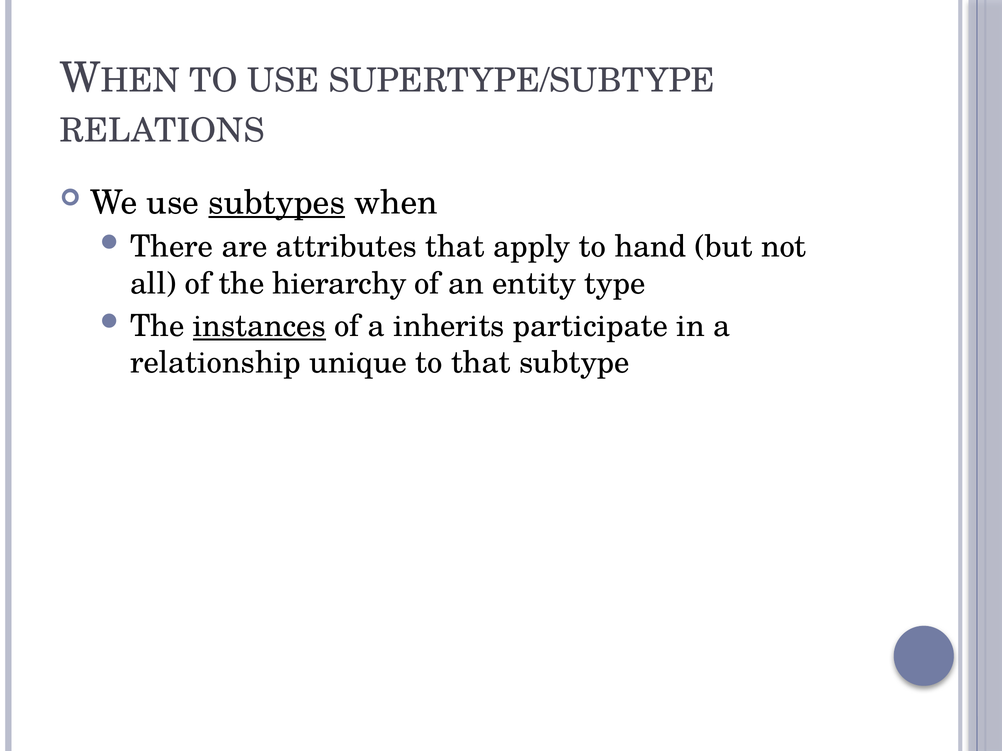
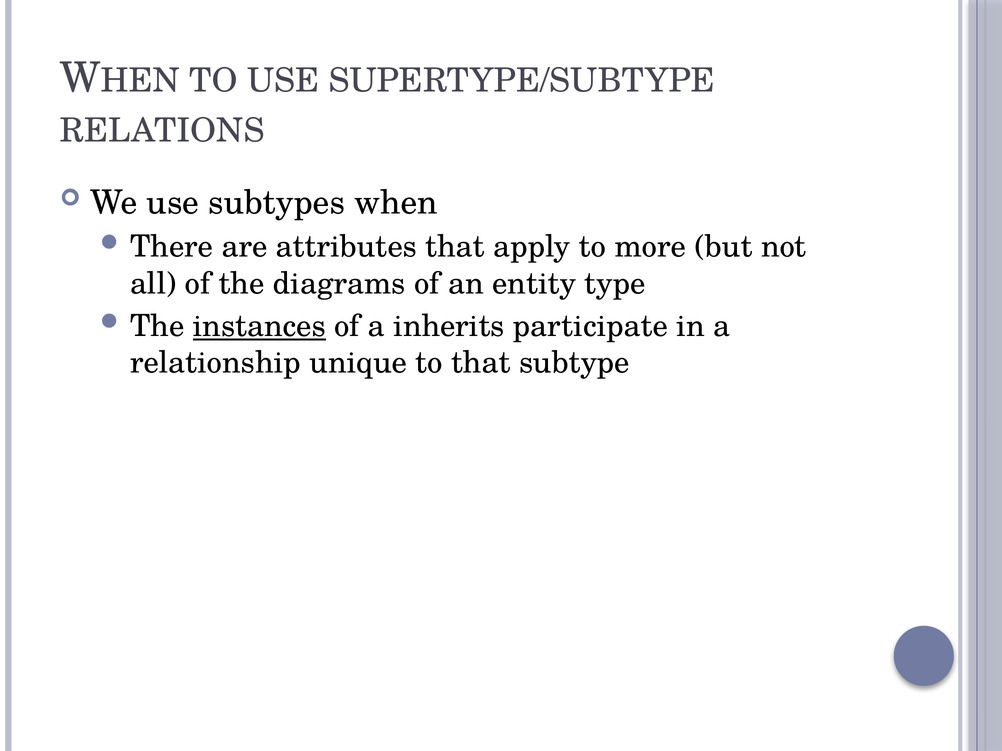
subtypes underline: present -> none
hand: hand -> more
hierarchy: hierarchy -> diagrams
